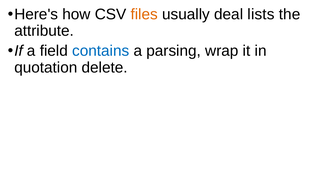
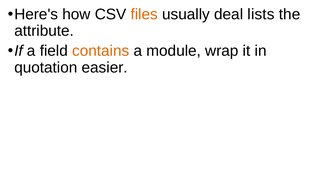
contains colour: blue -> orange
parsing: parsing -> module
delete: delete -> easier
